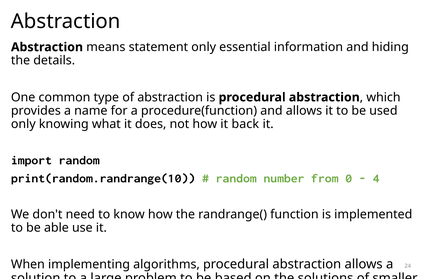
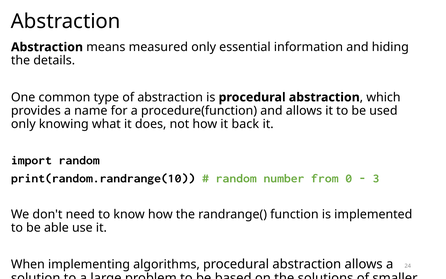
statement: statement -> measured
4: 4 -> 3
